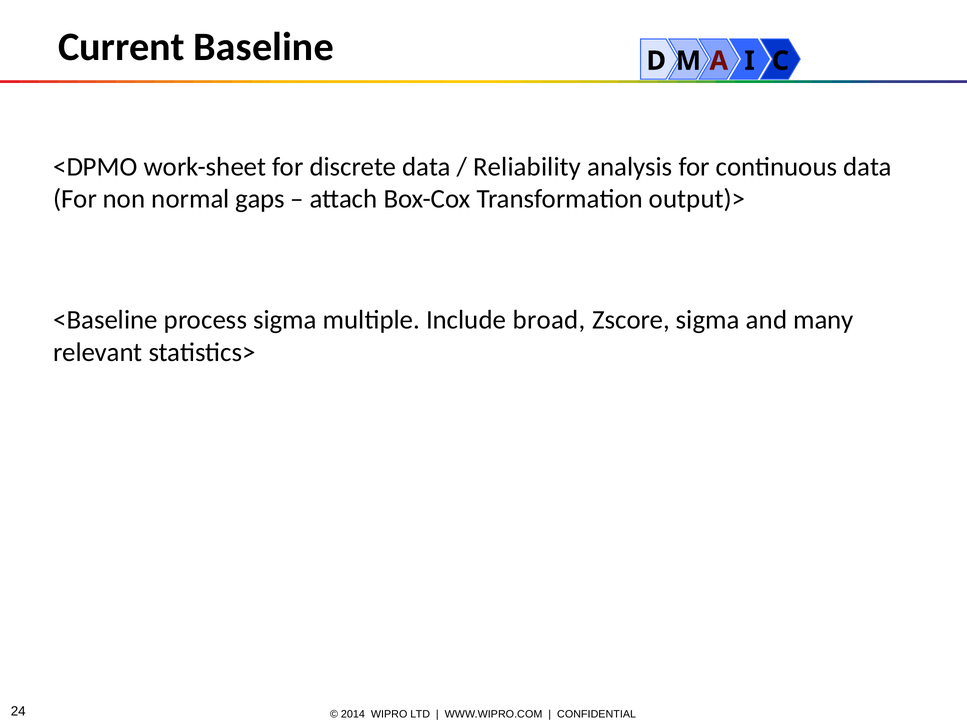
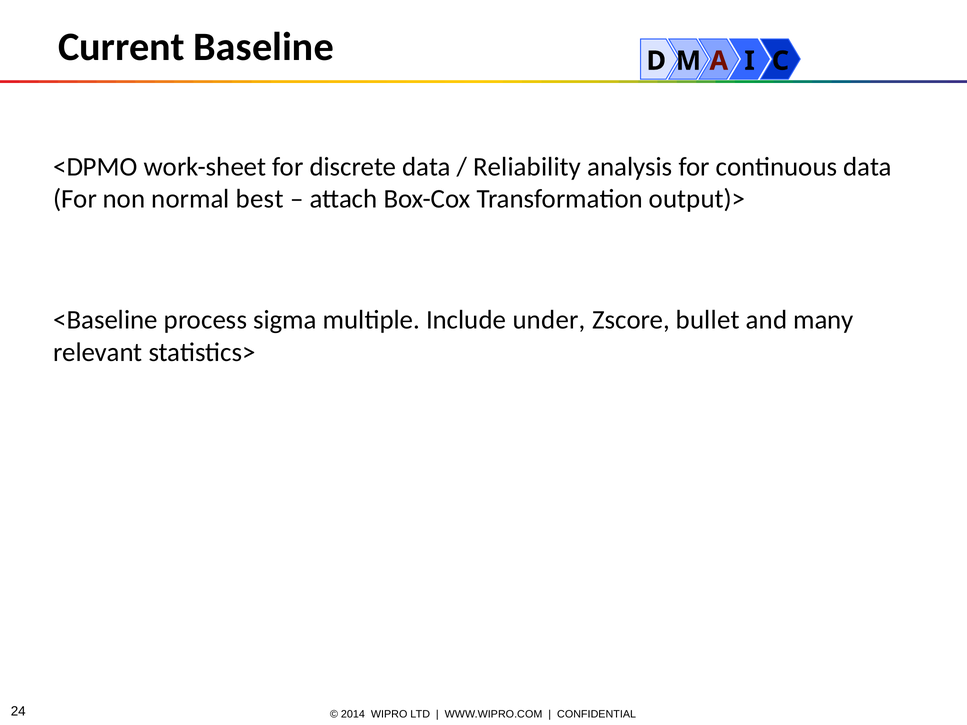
gaps: gaps -> best
broad: broad -> under
Zscore sigma: sigma -> bullet
